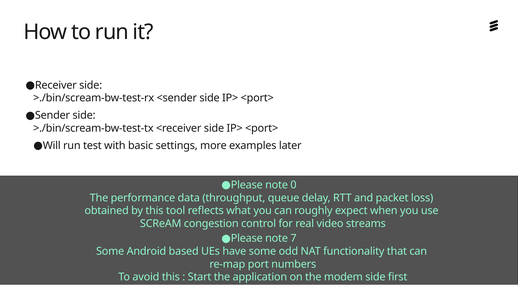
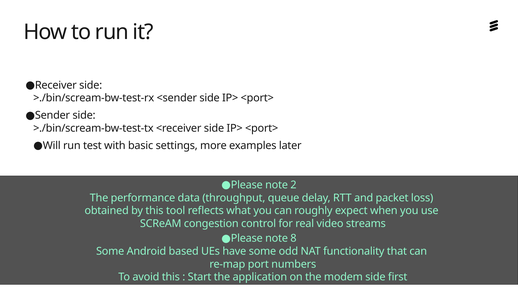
0: 0 -> 2
7: 7 -> 8
